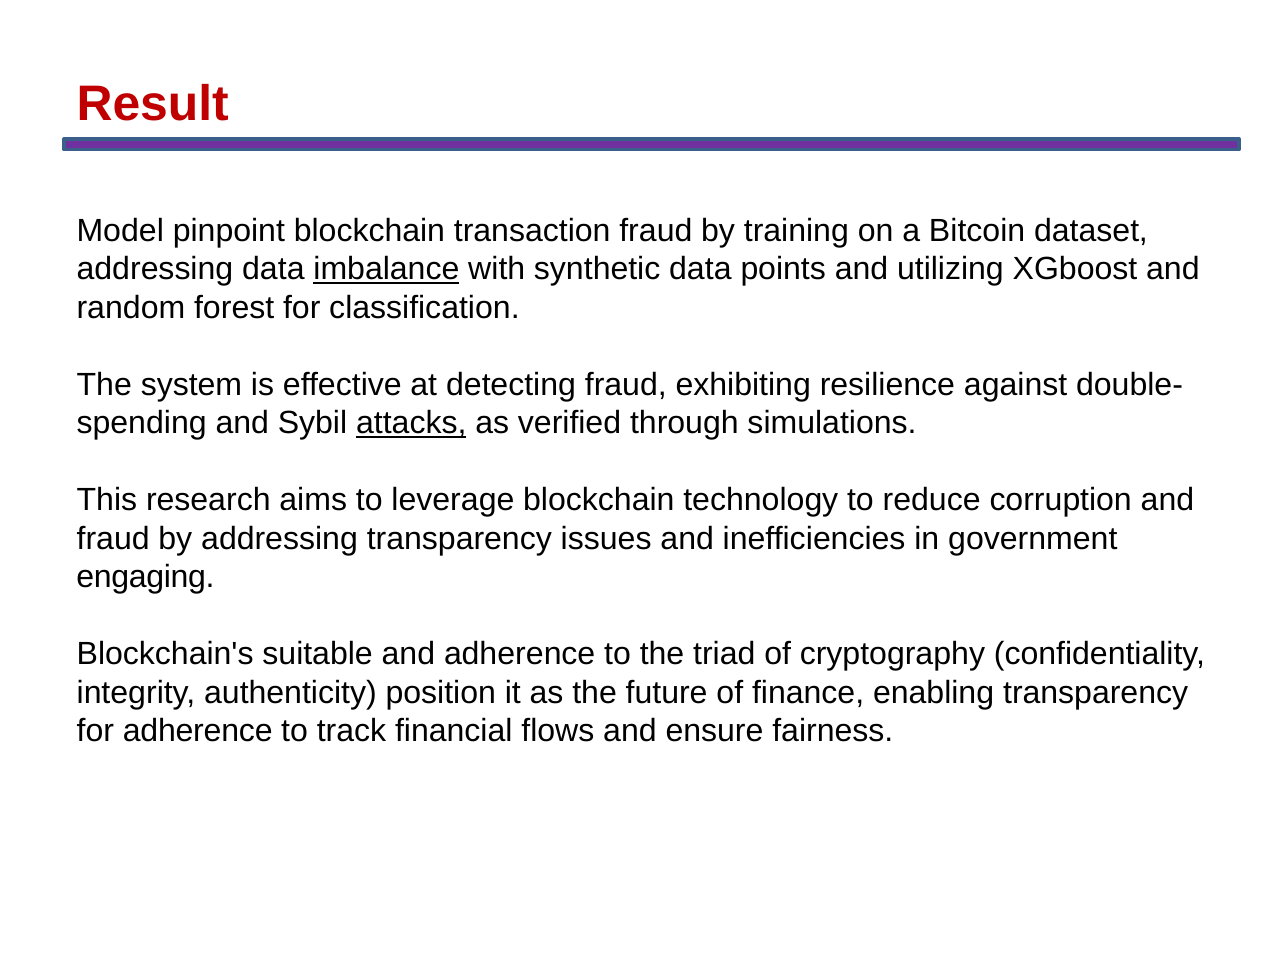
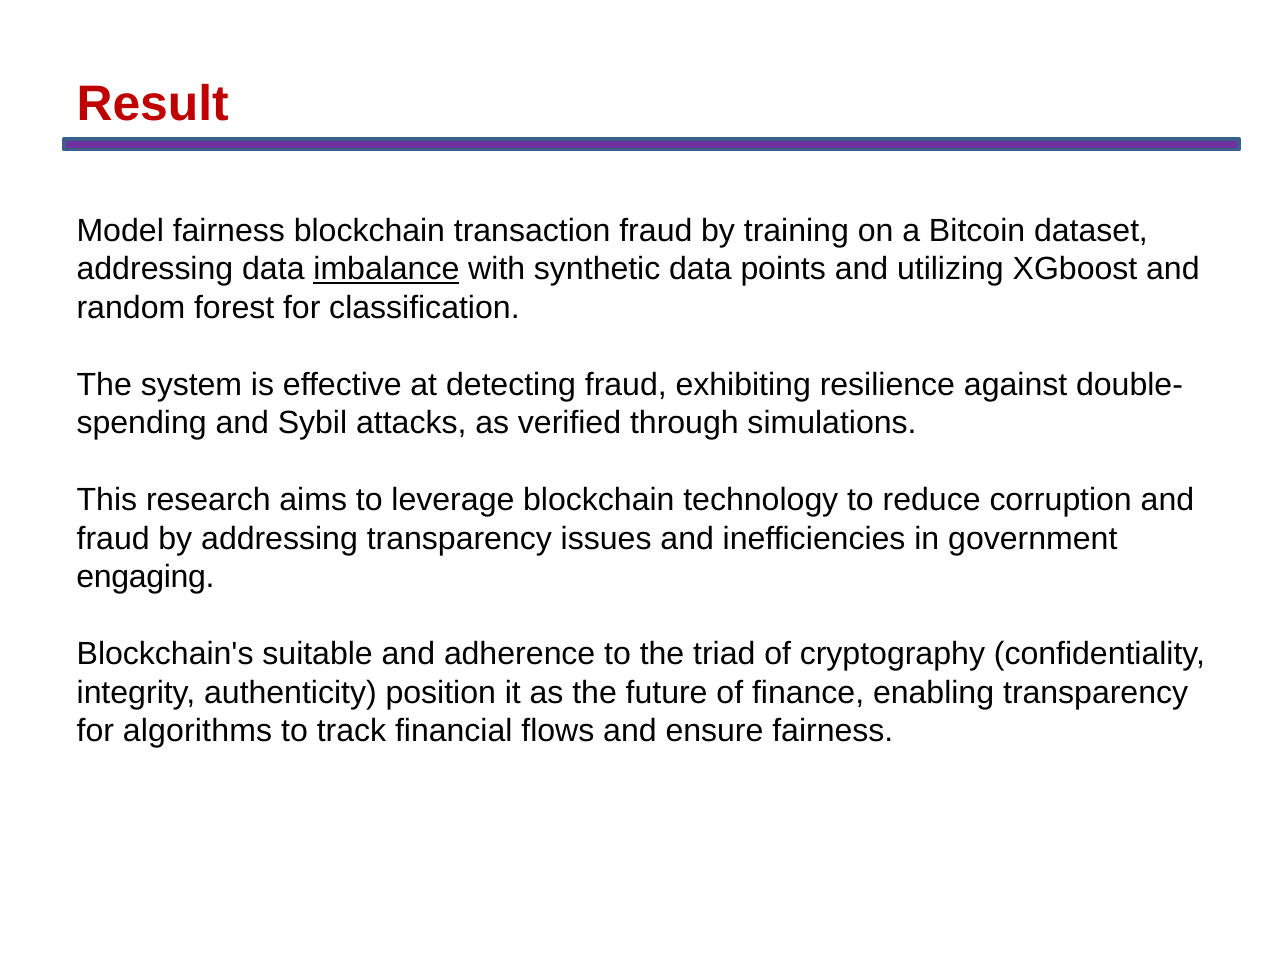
Model pinpoint: pinpoint -> fairness
attacks underline: present -> none
for adherence: adherence -> algorithms
